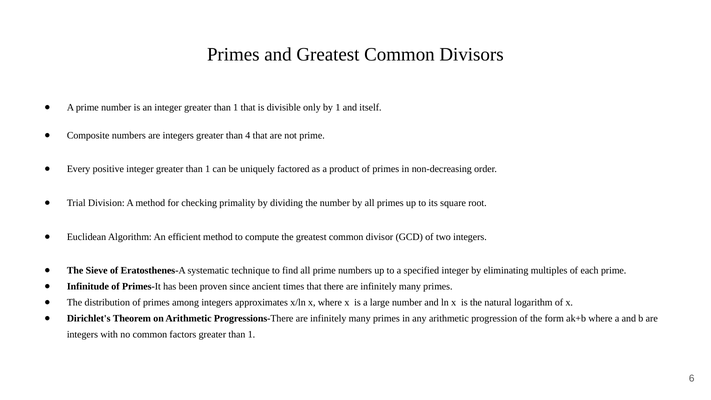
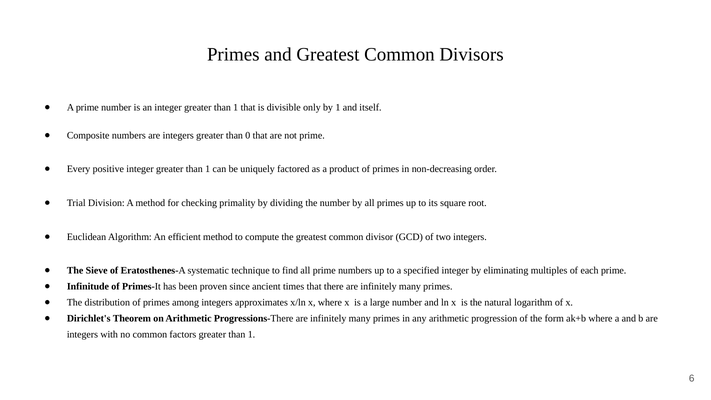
4: 4 -> 0
